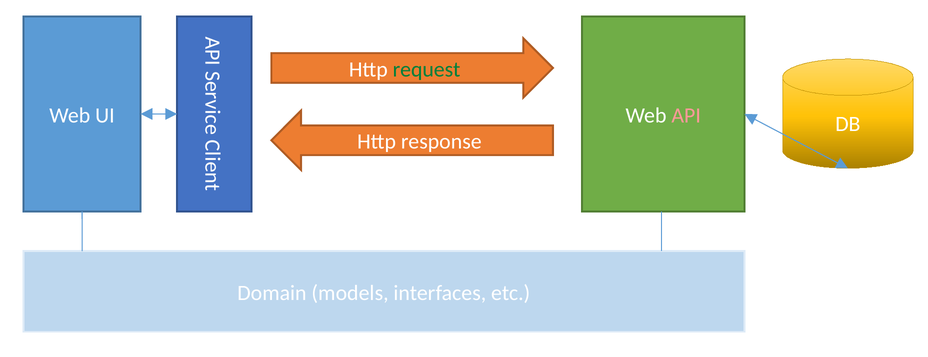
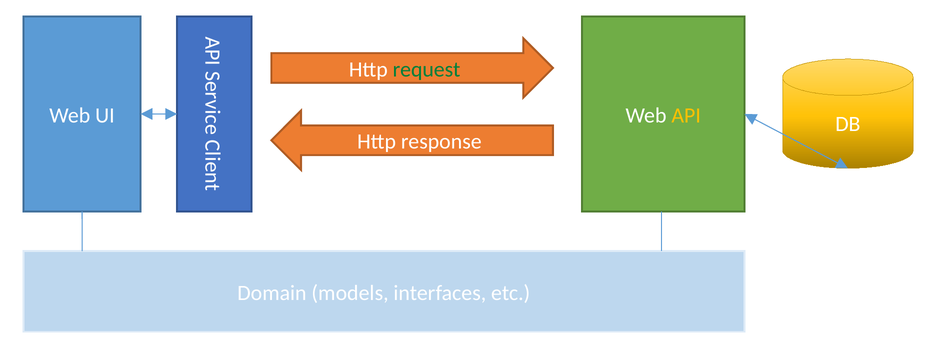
API colour: pink -> yellow
